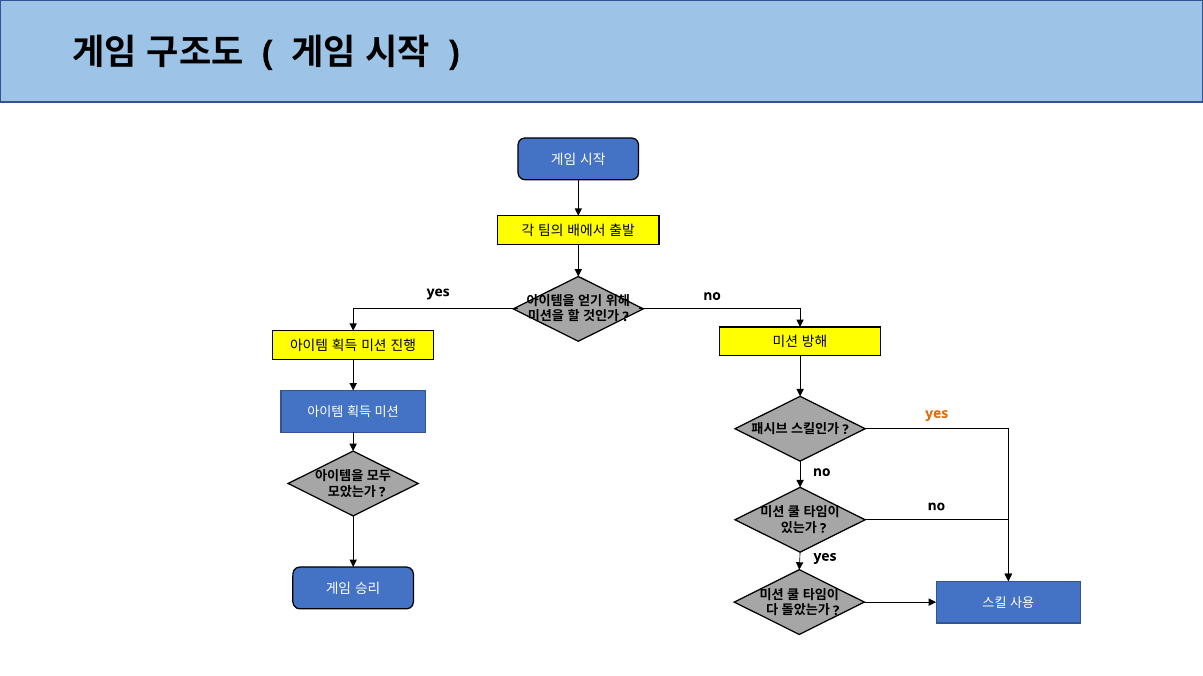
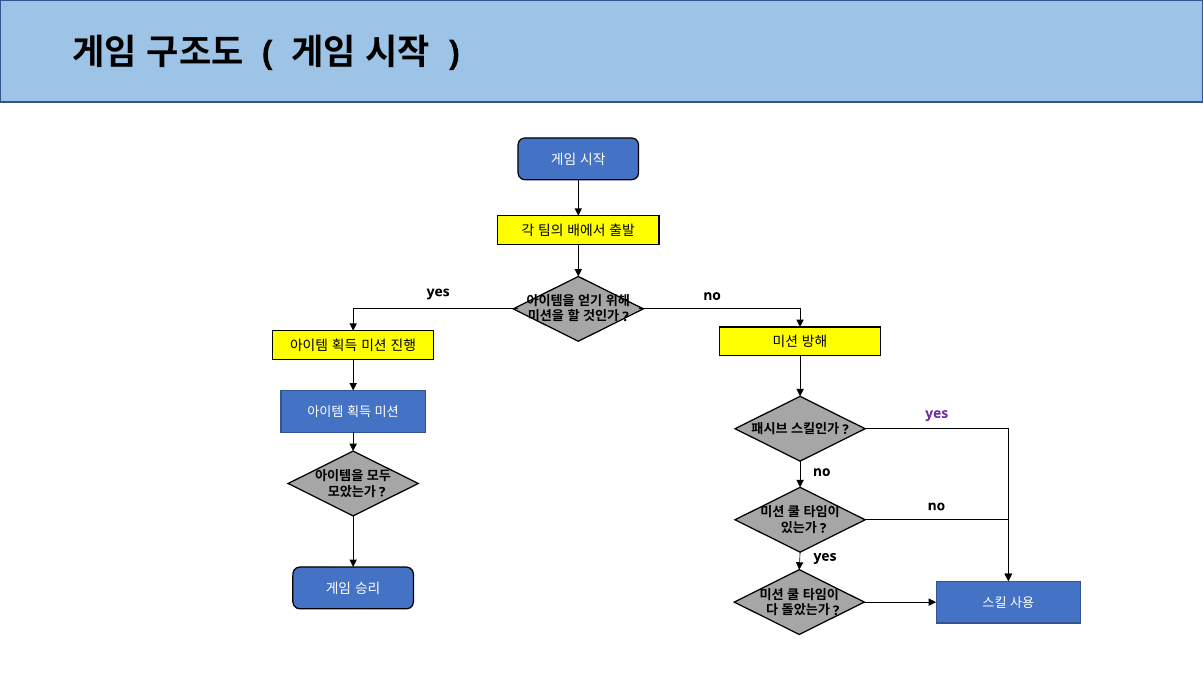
yes at (937, 414) colour: orange -> purple
